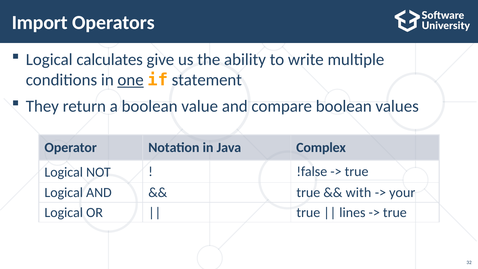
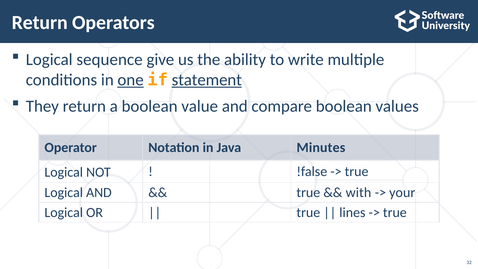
Import at (40, 23): Import -> Return
calculates: calculates -> sequence
statement underline: none -> present
Complex: Complex -> Minutes
